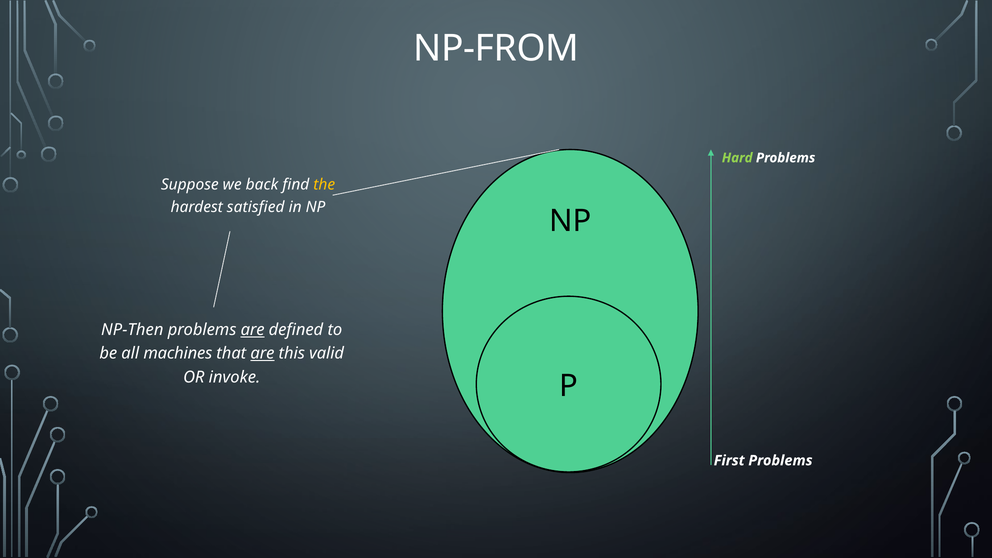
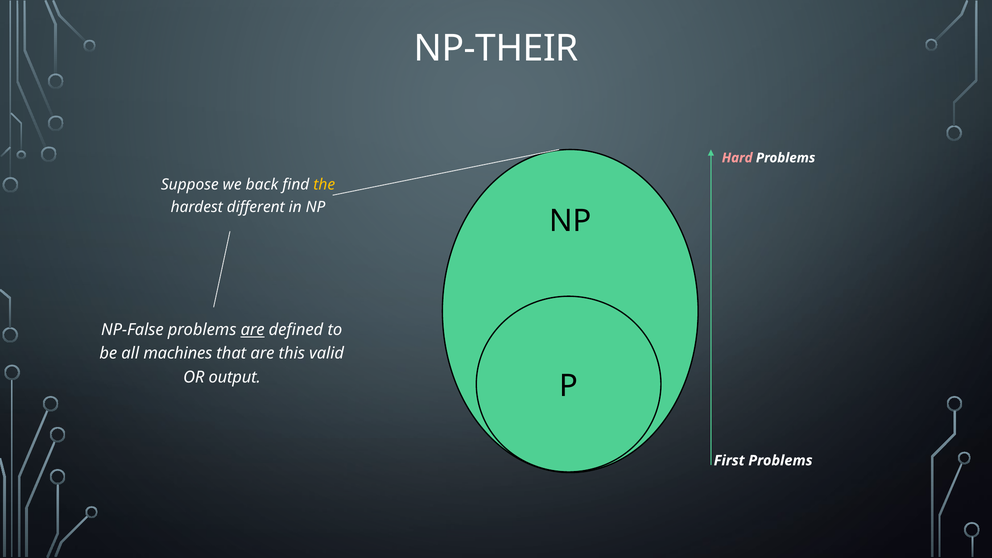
NP-FROM: NP-FROM -> NP-THEIR
Hard colour: light green -> pink
satisfied: satisfied -> different
NP-Then: NP-Then -> NP-False
are at (262, 354) underline: present -> none
invoke: invoke -> output
